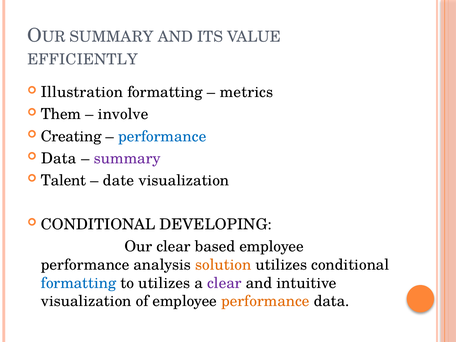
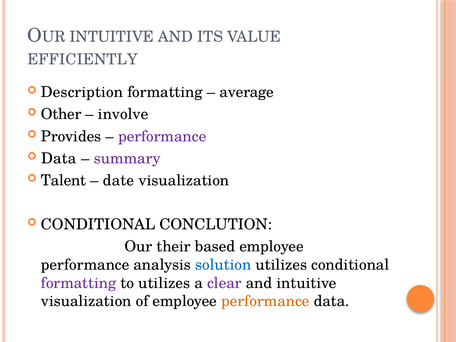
SUMMARY at (112, 37): SUMMARY -> INTUITIVE
Illustration: Illustration -> Description
metrics: metrics -> average
Them: Them -> Other
Creating: Creating -> Provides
performance at (162, 136) colour: blue -> purple
DEVELOPING: DEVELOPING -> CONCLUTION
Our clear: clear -> their
solution colour: orange -> blue
formatting at (79, 283) colour: blue -> purple
